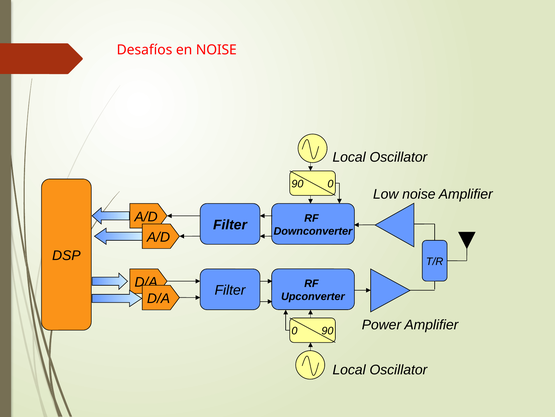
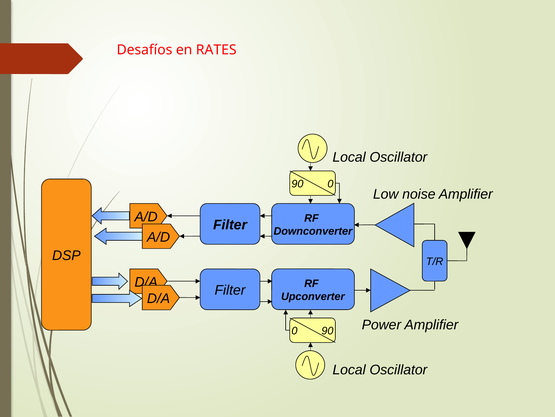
en NOISE: NOISE -> RATES
